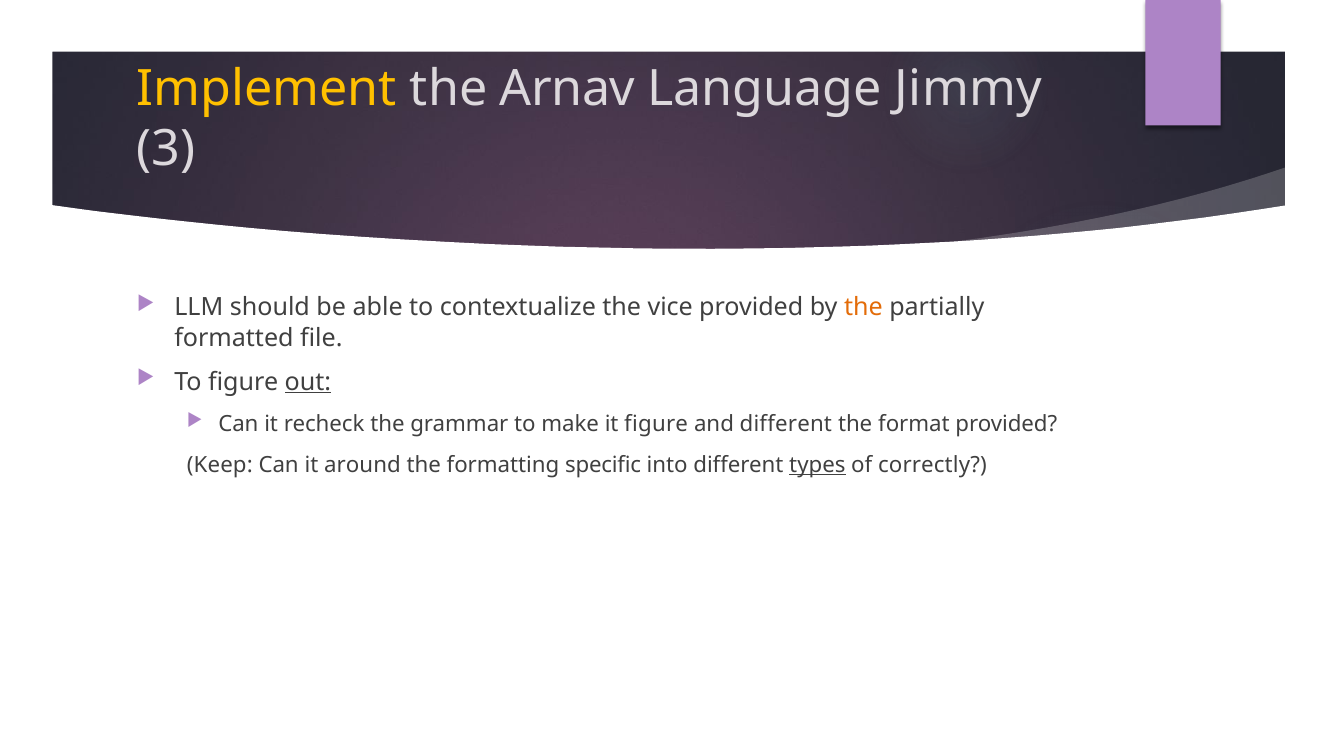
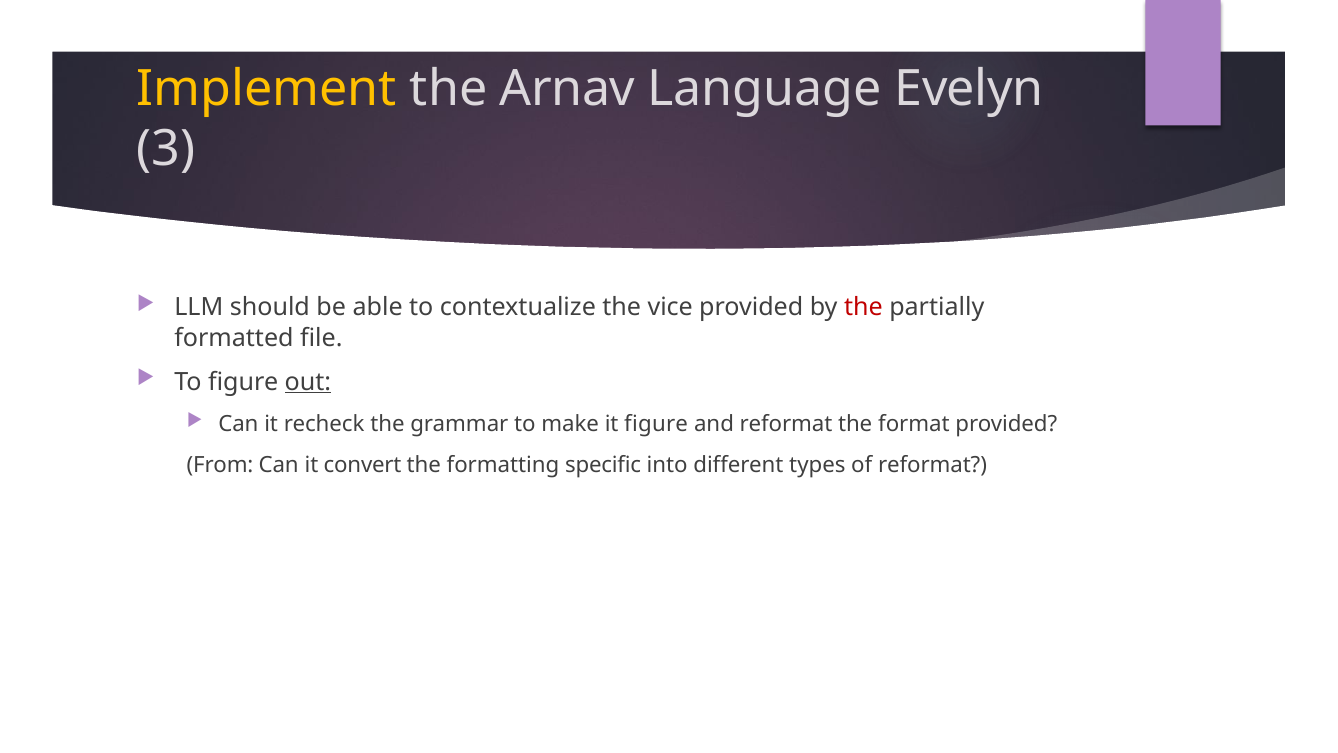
Jimmy: Jimmy -> Evelyn
the at (863, 308) colour: orange -> red
and different: different -> reformat
Keep: Keep -> From
around: around -> convert
types underline: present -> none
of correctly: correctly -> reformat
